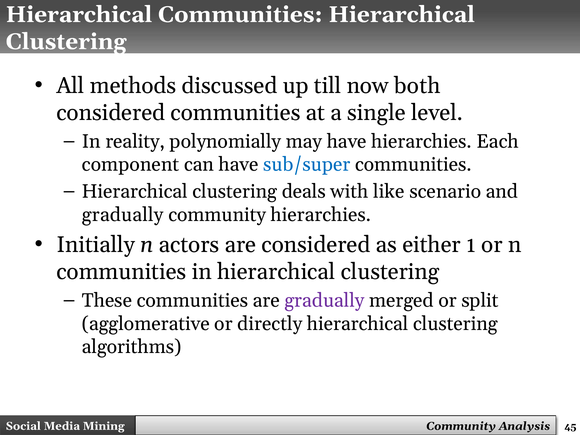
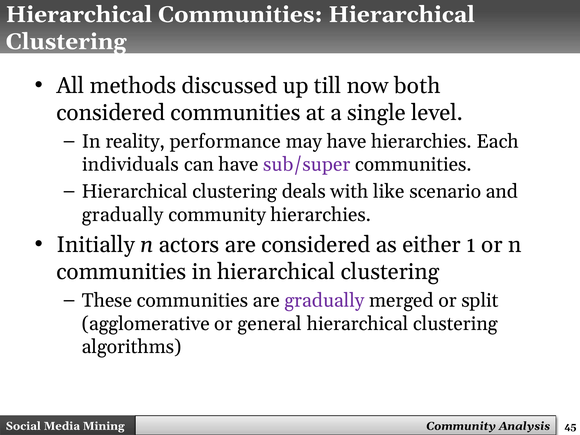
polynomially: polynomially -> performance
component: component -> individuals
sub/super colour: blue -> purple
directly: directly -> general
